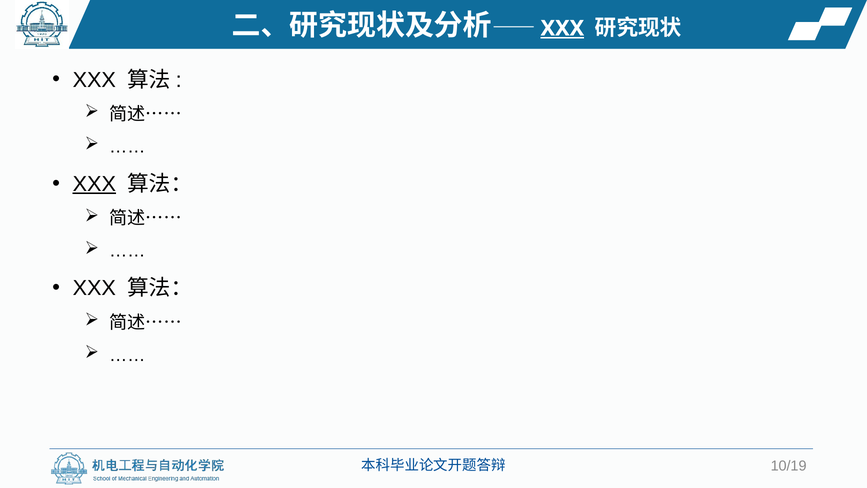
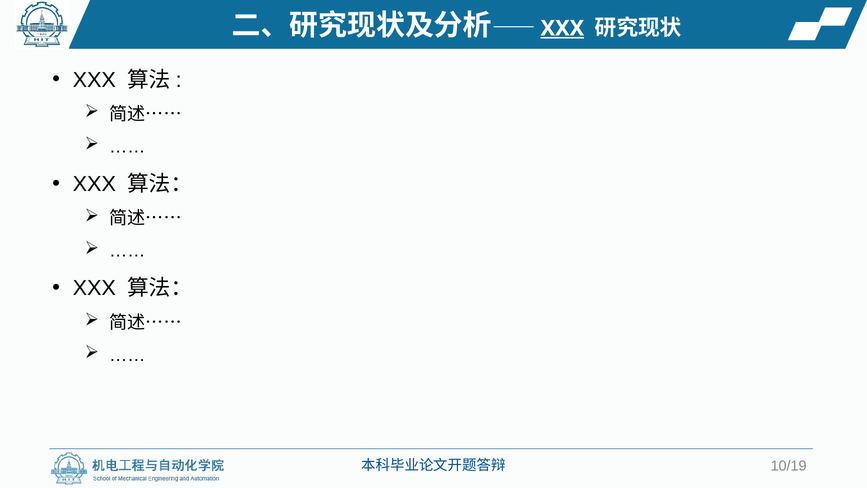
XXX at (94, 184) underline: present -> none
